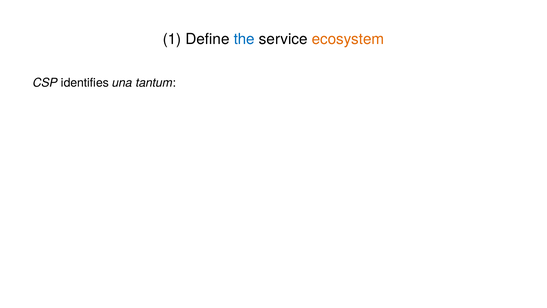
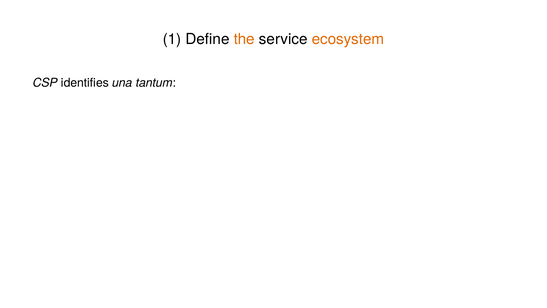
the colour: blue -> orange
